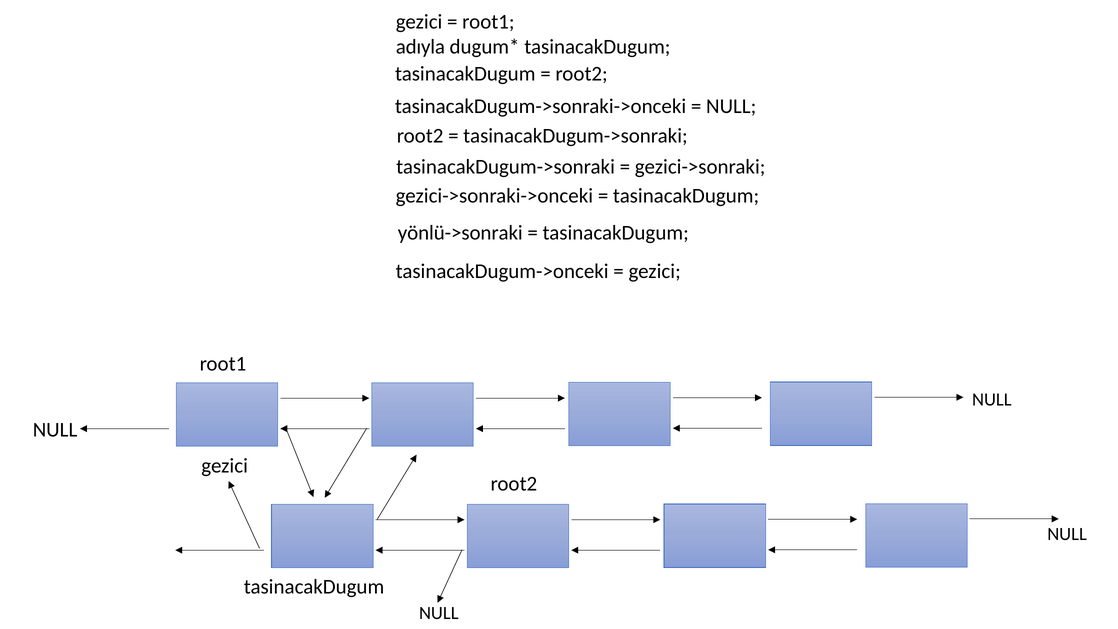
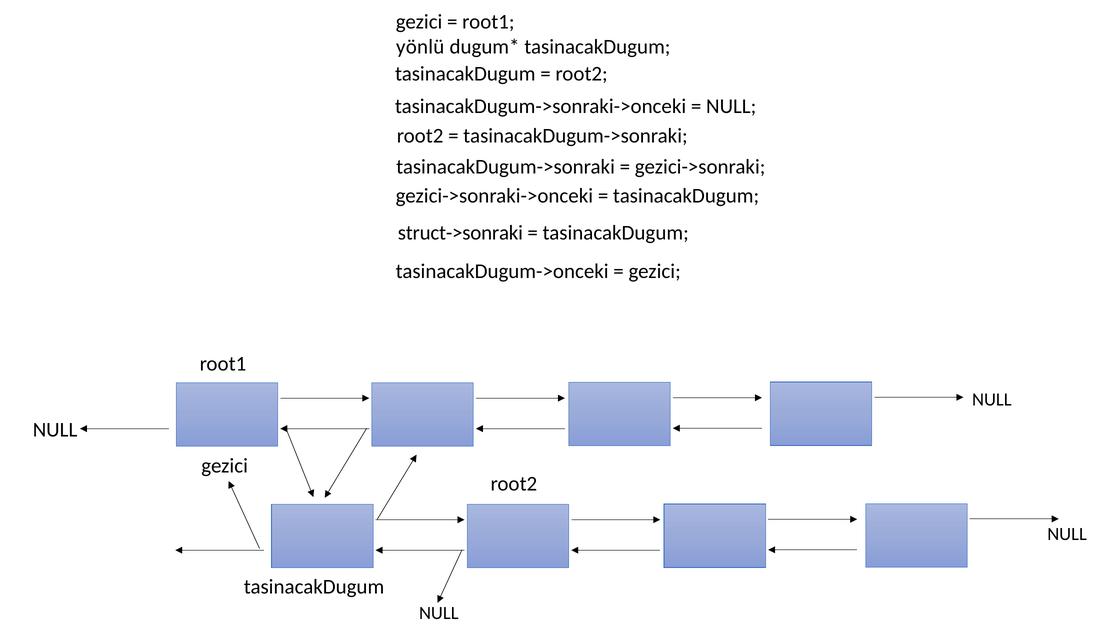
adıyla: adıyla -> yönlü
yönlü->sonraki: yönlü->sonraki -> struct->sonraki
